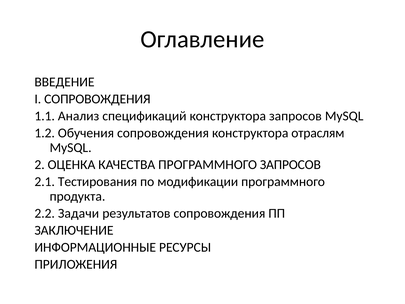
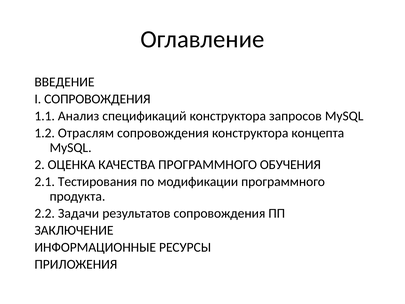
Обучения: Обучения -> Отраслям
отраслям: отраслям -> концепта
ПРОГРАММНОГО ЗАПРОСОВ: ЗАПРОСОВ -> ОБУЧЕНИЯ
